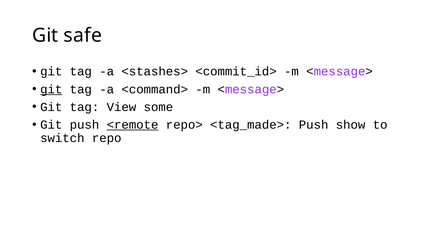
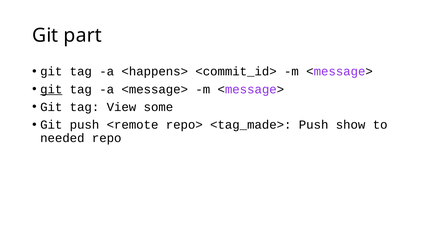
safe: safe -> part
<stashes>: <stashes> -> <happens>
a <command>: <command> -> <message>
<remote underline: present -> none
switch: switch -> needed
